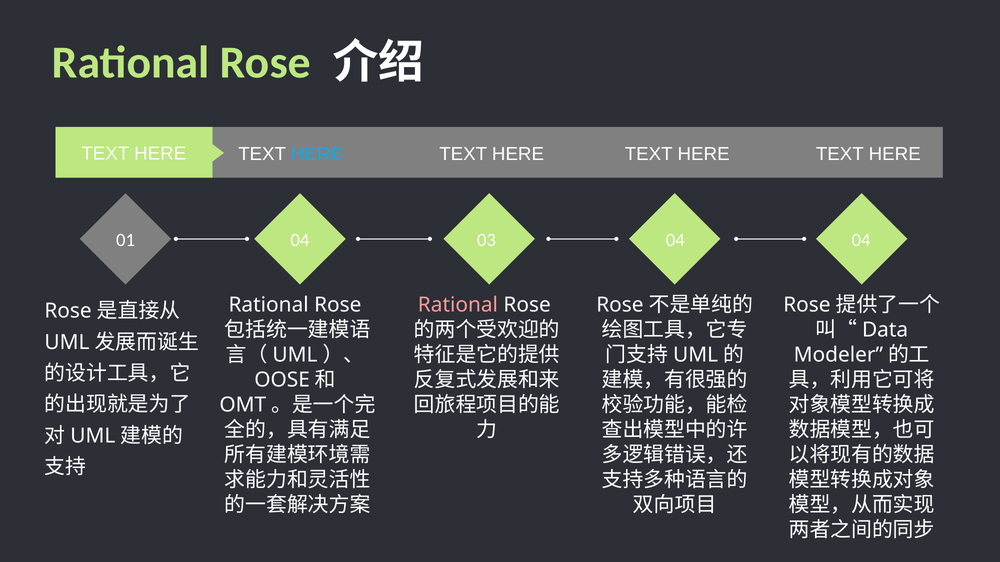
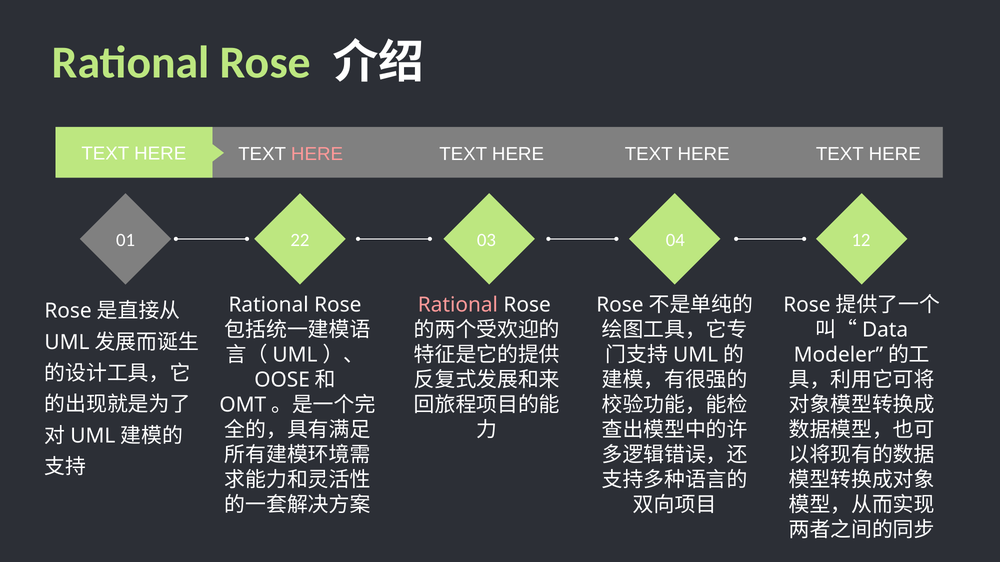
HERE at (317, 154) colour: light blue -> pink
01 04: 04 -> 22
03 04: 04 -> 12
